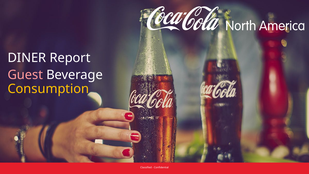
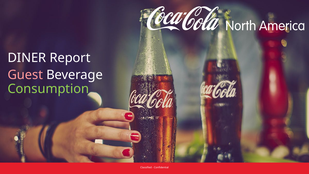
Consumption colour: yellow -> light green
